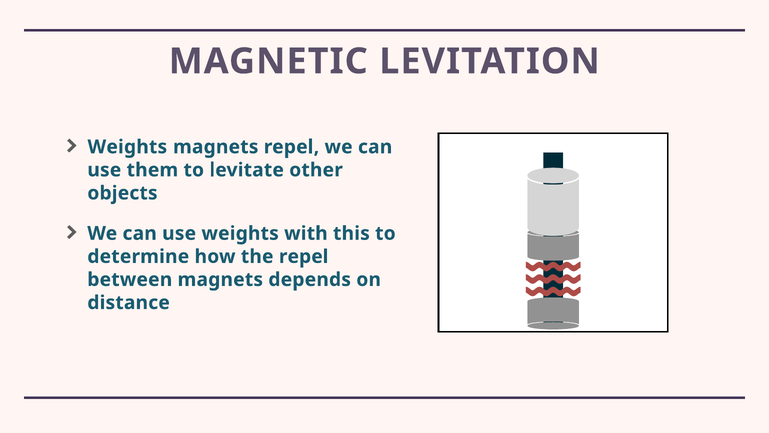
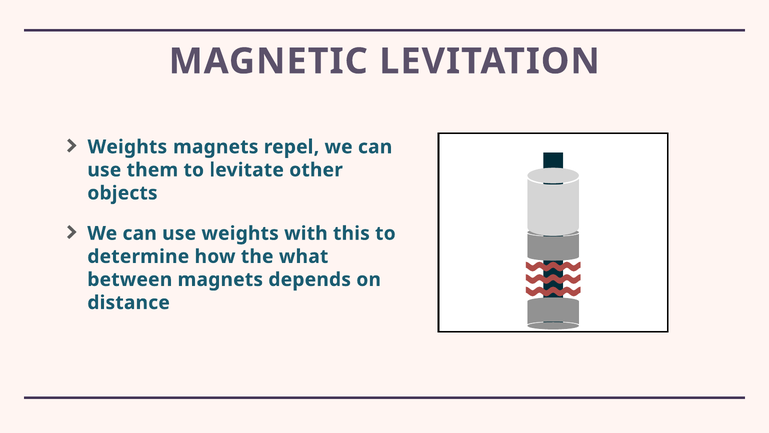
the repel: repel -> what
